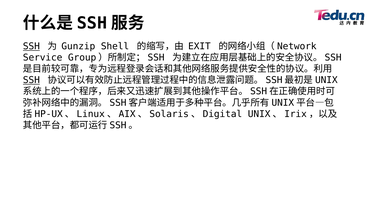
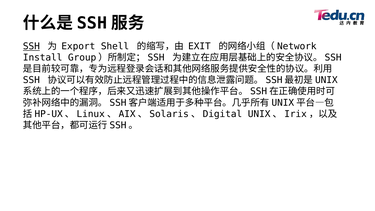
Gunzip: Gunzip -> Export
Service: Service -> Install
SSH at (31, 80) underline: present -> none
